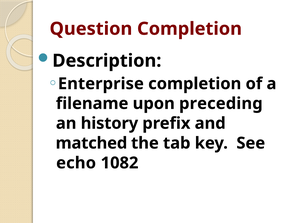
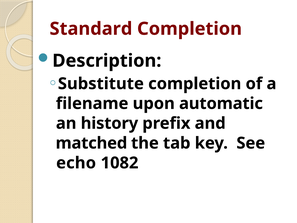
Question: Question -> Standard
Enterprise: Enterprise -> Substitute
preceding: preceding -> automatic
